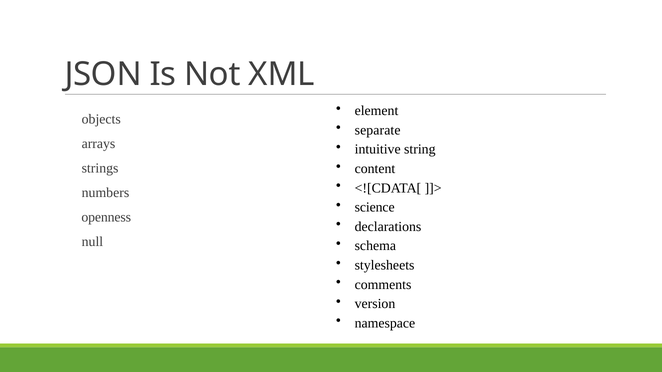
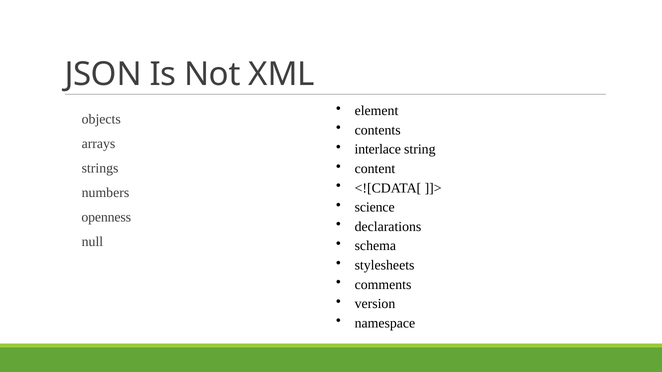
separate: separate -> contents
intuitive: intuitive -> interlace
